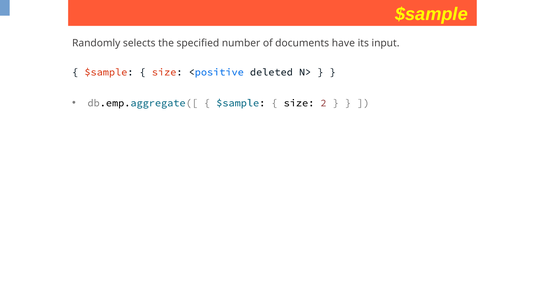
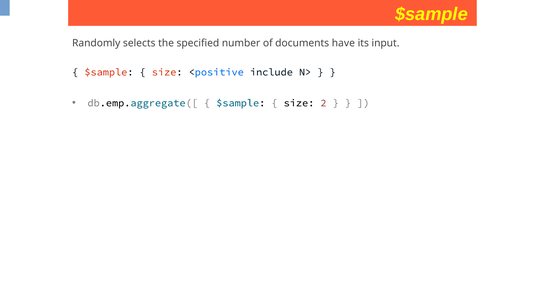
deleted: deleted -> include
